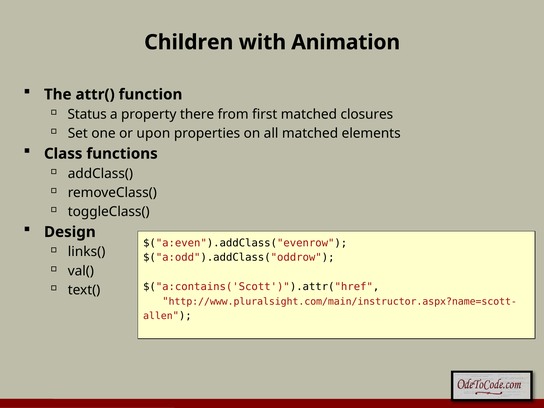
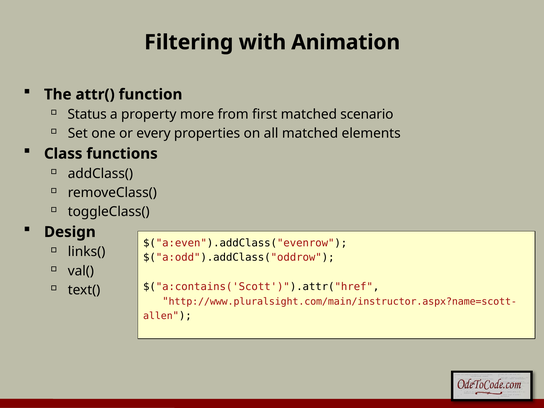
Children: Children -> Filtering
there: there -> more
closures: closures -> scenario
upon: upon -> every
